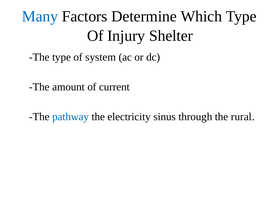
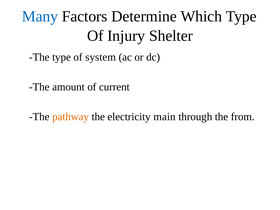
pathway colour: blue -> orange
sinus: sinus -> main
rural: rural -> from
